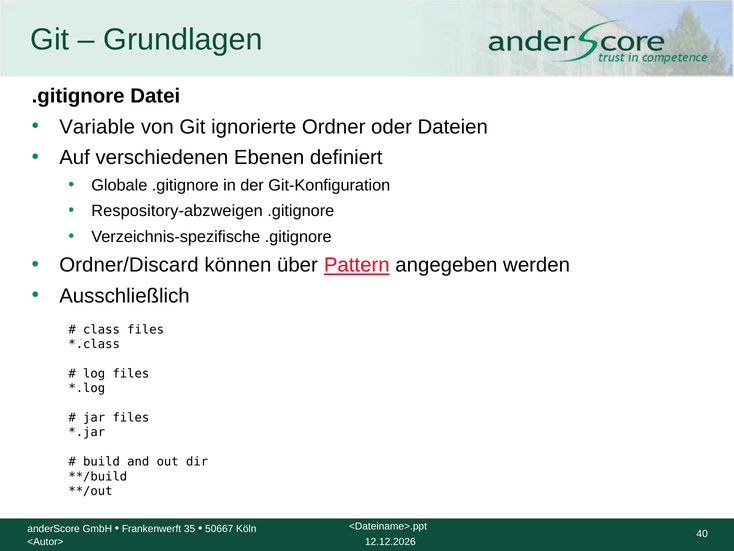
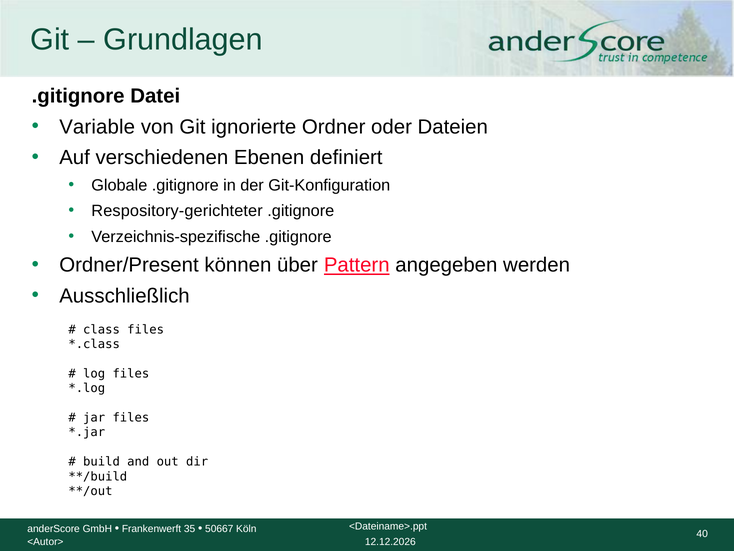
Respository-abzweigen: Respository-abzweigen -> Respository-gerichteter
Ordner/Discard: Ordner/Discard -> Ordner/Present
